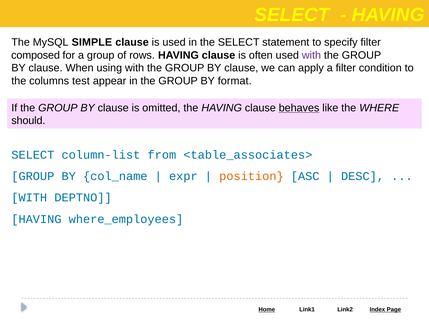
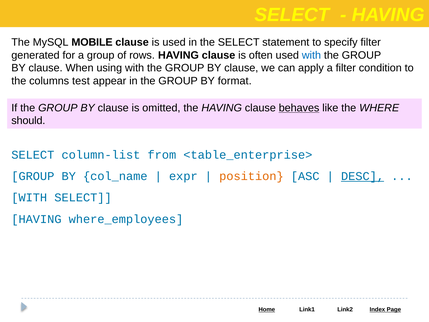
SIMPLE: SIMPLE -> MOBILE
composed: composed -> generated
with at (311, 55) colour: purple -> blue
<table_associates>: <table_associates> -> <table_enterprise>
DESC underline: none -> present
WITH DEPTNO: DEPTNO -> SELECT
